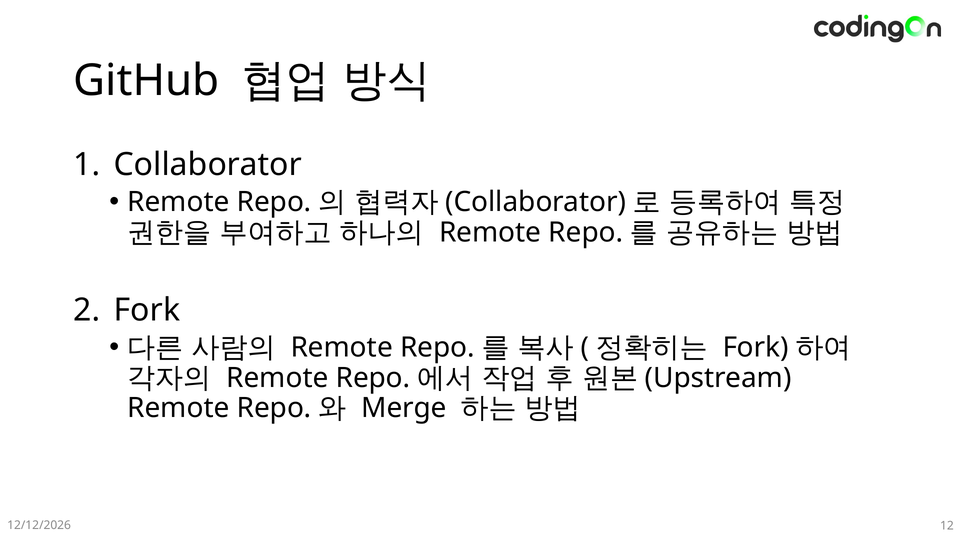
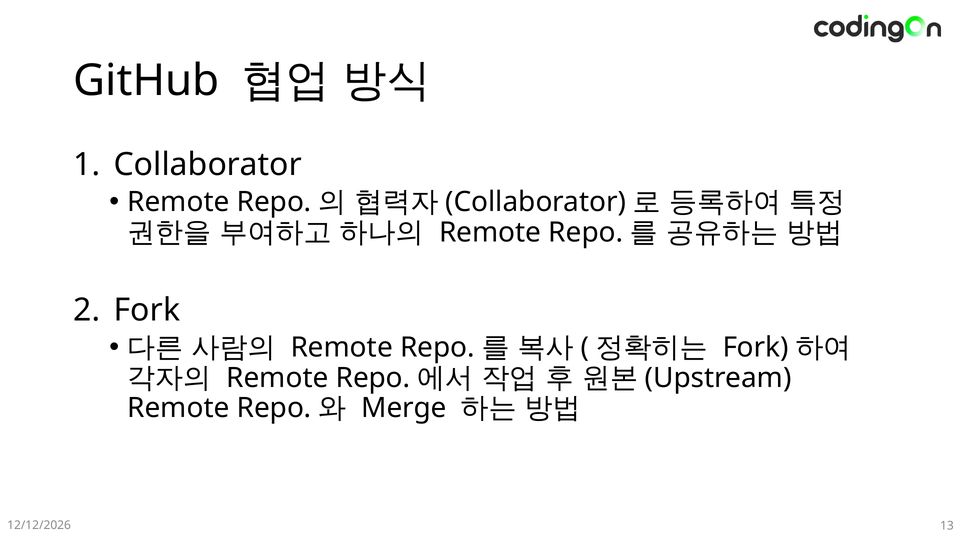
12: 12 -> 13
